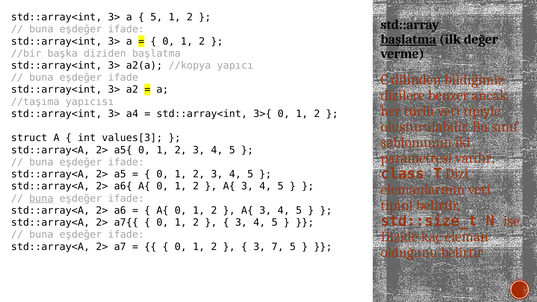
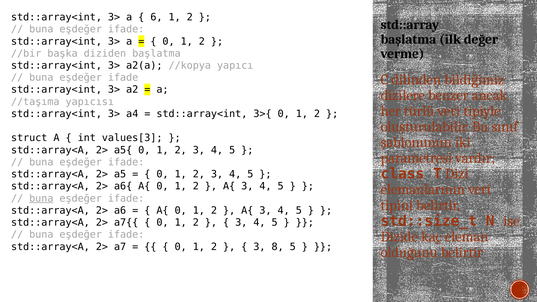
5 at (156, 17): 5 -> 6
başlatma at (408, 39) underline: present -> none
7: 7 -> 8
